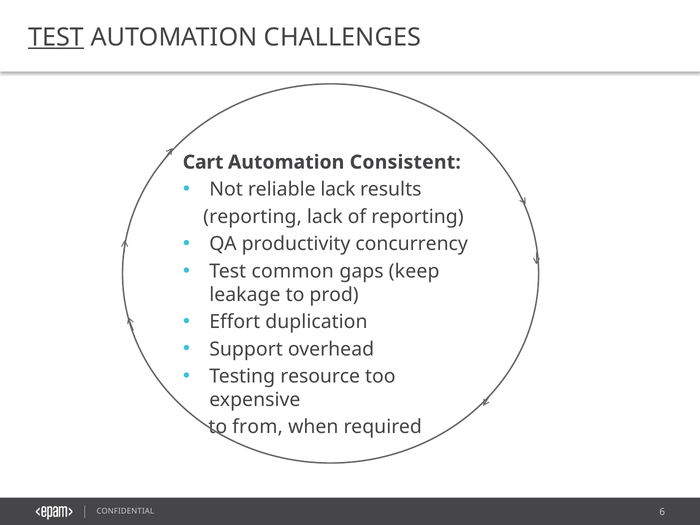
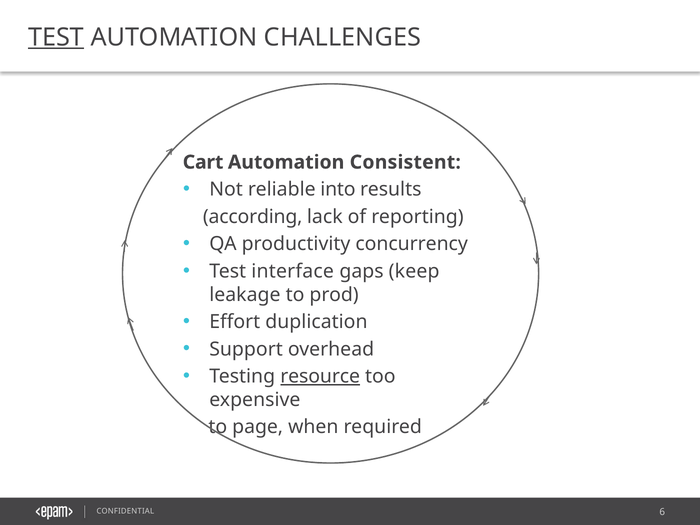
reliable lack: lack -> into
reporting at (253, 217): reporting -> according
common: common -> interface
resource underline: none -> present
from: from -> page
